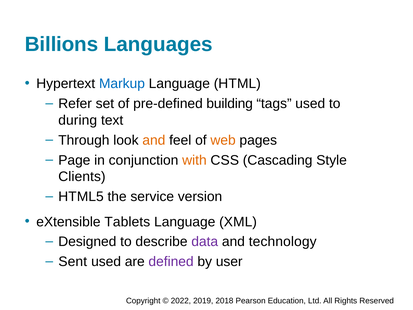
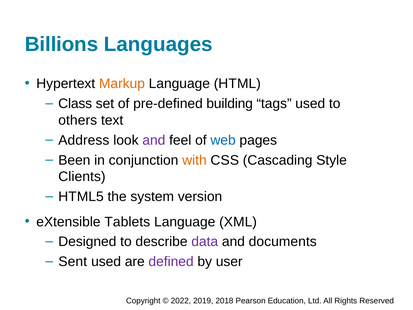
Markup colour: blue -> orange
Refer: Refer -> Class
during: during -> others
Through: Through -> Address
and at (154, 140) colour: orange -> purple
web colour: orange -> blue
Page: Page -> Been
service: service -> system
technology: technology -> documents
